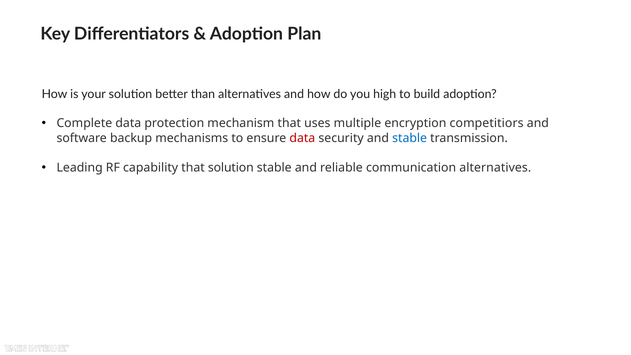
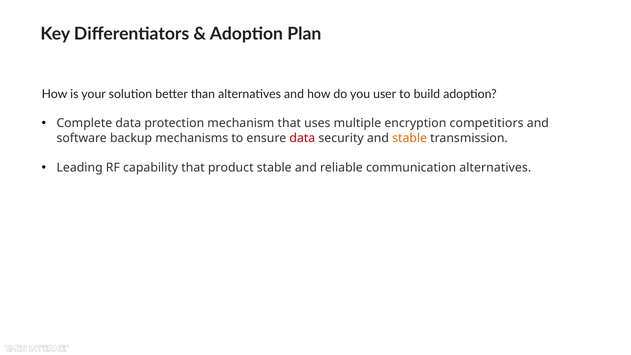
high: high -> user
stable at (410, 138) colour: blue -> orange
that solution: solution -> product
